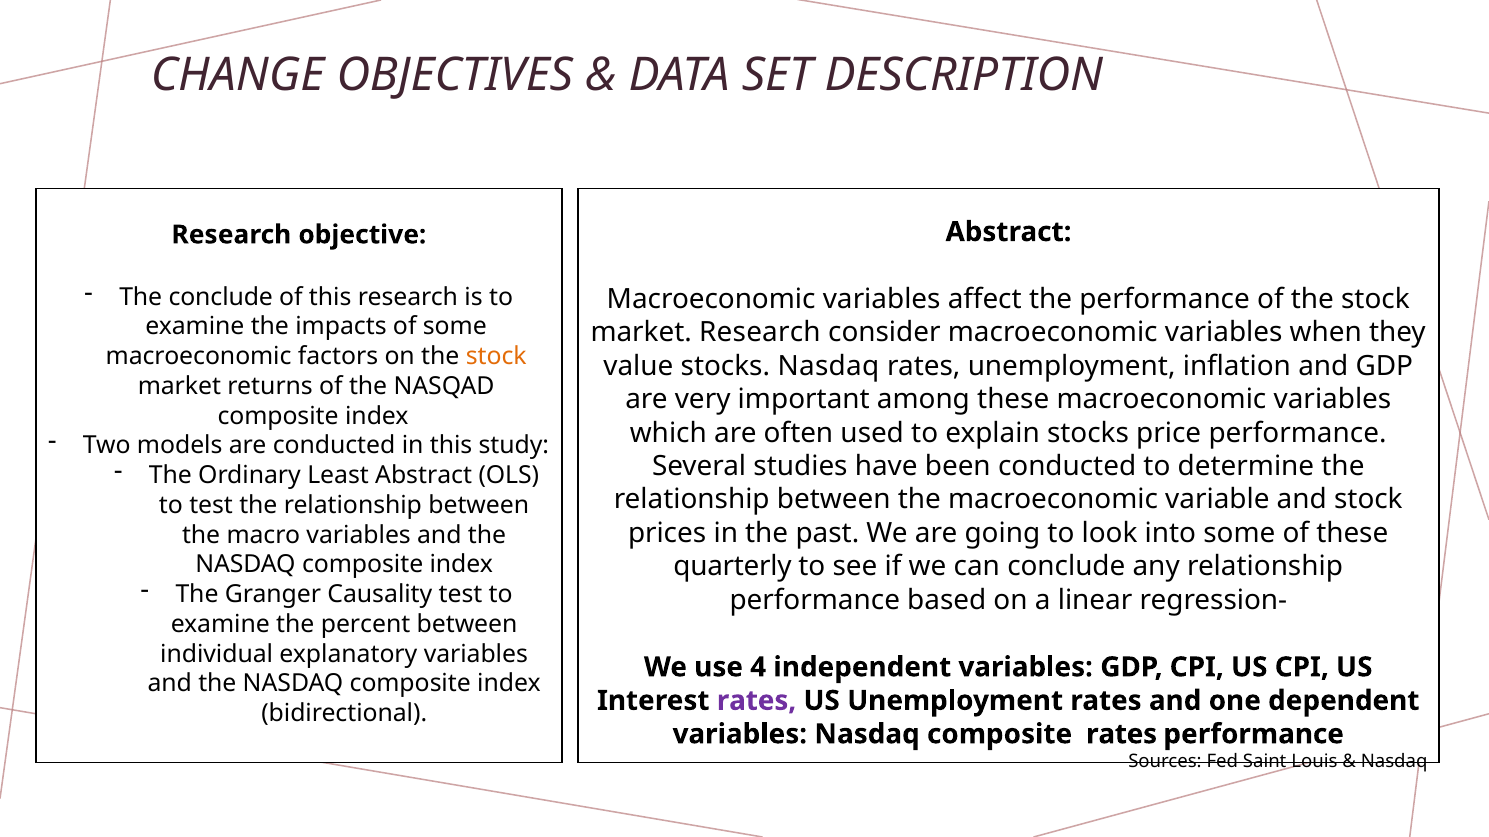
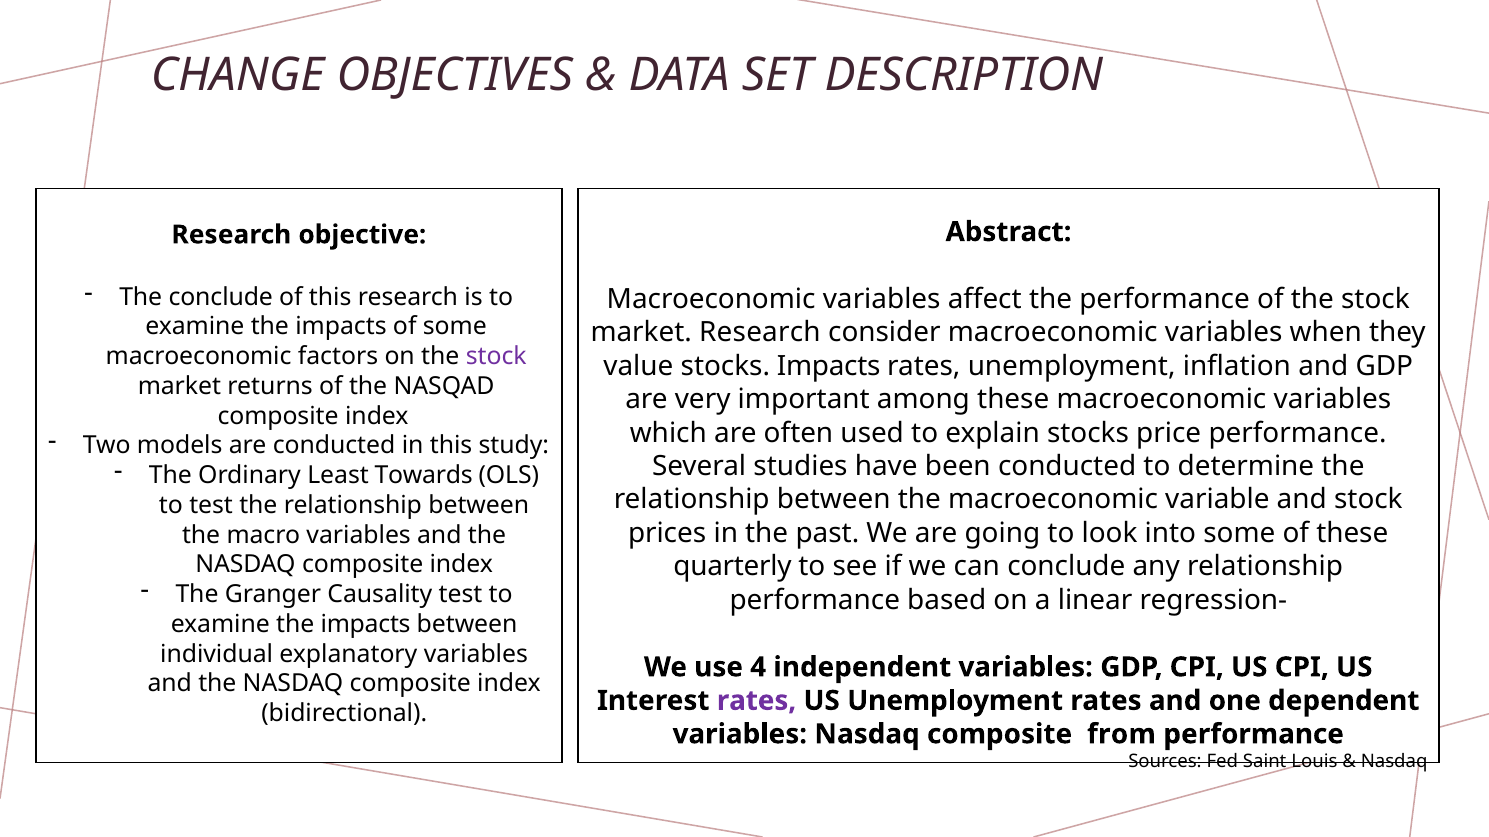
stock at (496, 357) colour: orange -> purple
stocks Nasdaq: Nasdaq -> Impacts
Least Abstract: Abstract -> Towards
percent at (366, 625): percent -> impacts
composite rates: rates -> from
